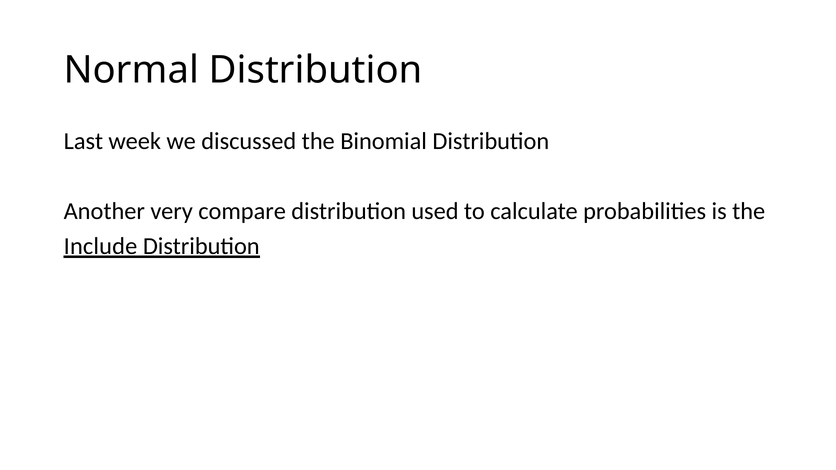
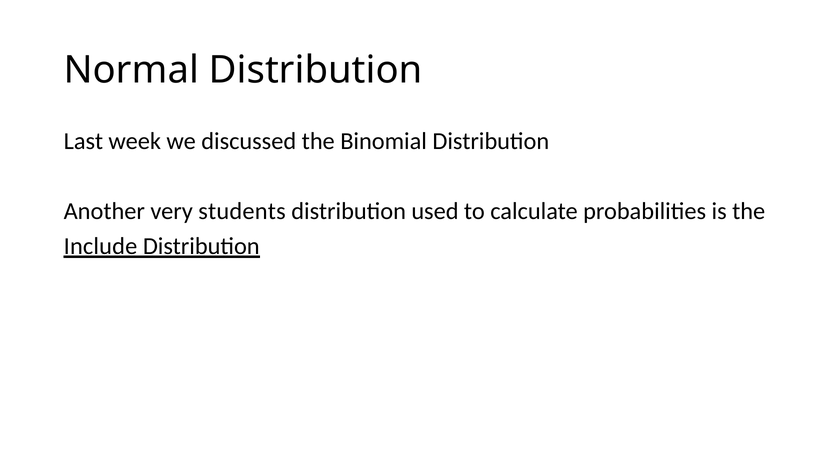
compare: compare -> students
